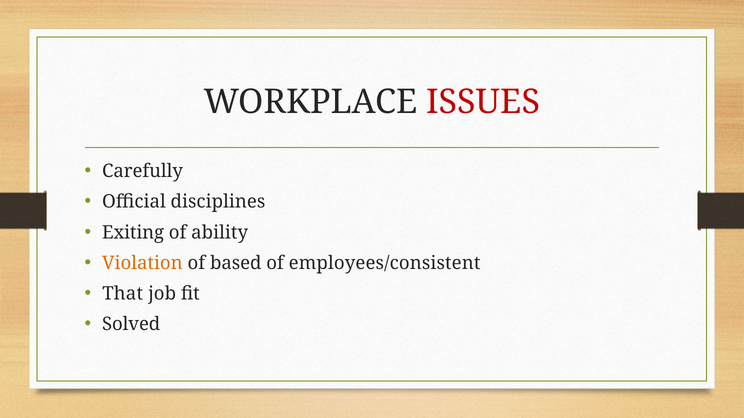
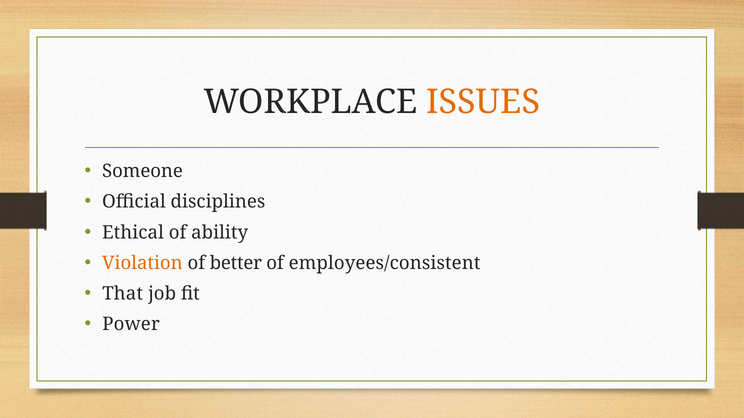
ISSUES colour: red -> orange
Carefully: Carefully -> Someone
Exiting: Exiting -> Ethical
based: based -> better
Solved: Solved -> Power
